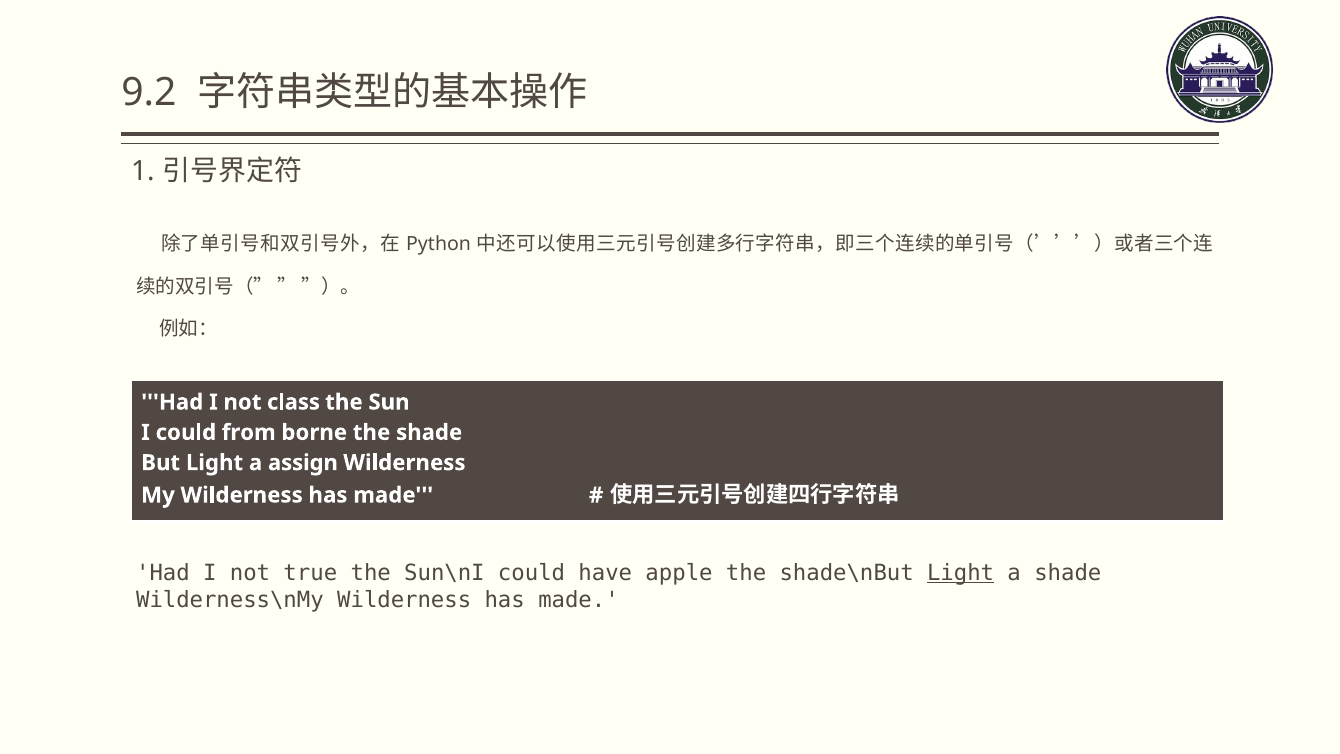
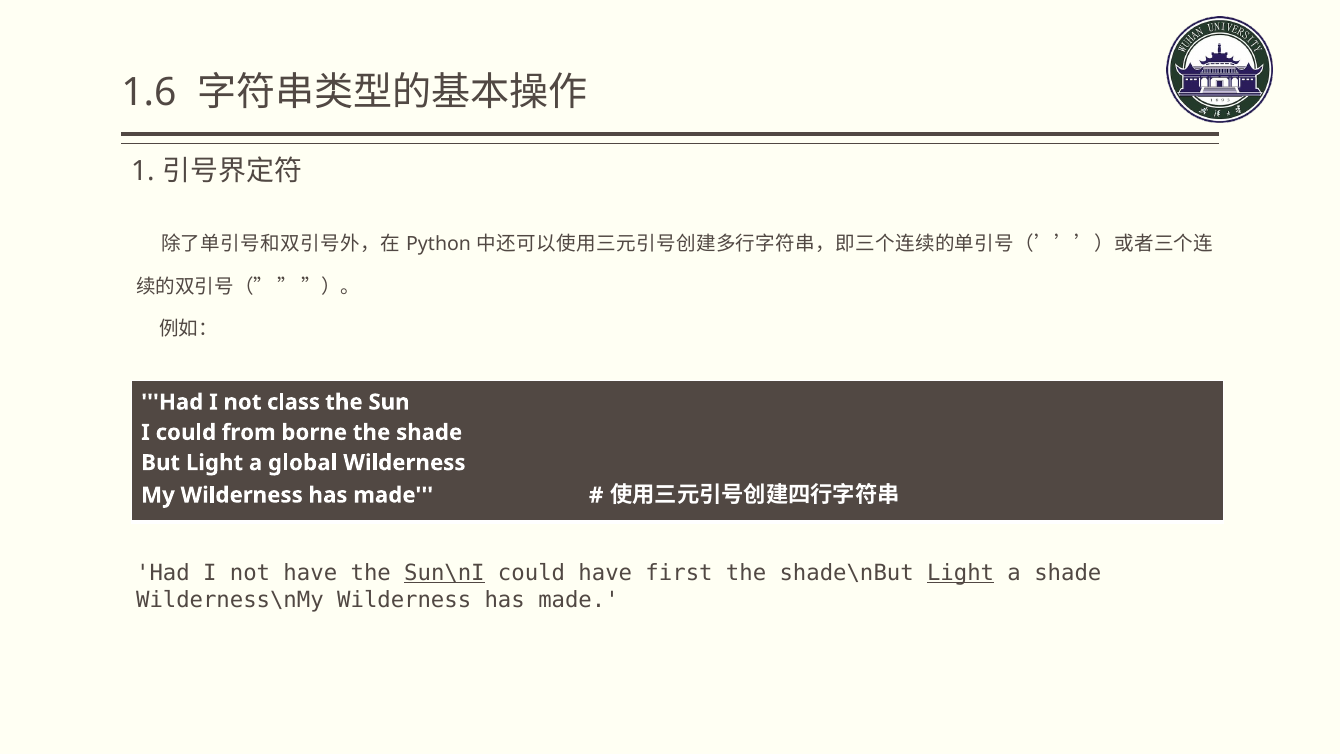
9.2: 9.2 -> 1.6
assign: assign -> global
not true: true -> have
Sun\nI underline: none -> present
apple: apple -> first
